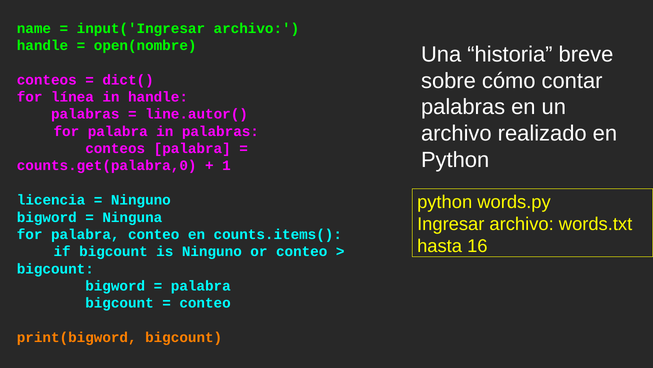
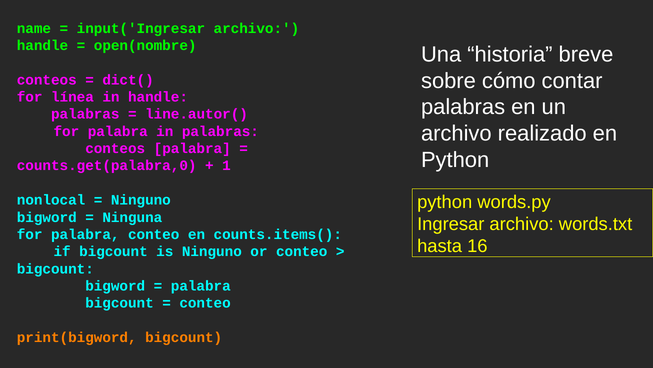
licencia: licencia -> nonlocal
